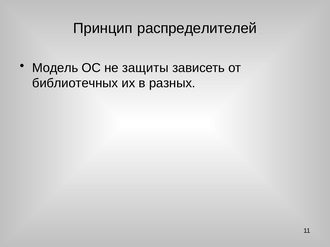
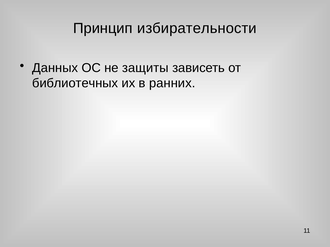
распределителей: распределителей -> избирательности
Модель: Модель -> Данных
разных: разных -> ранних
